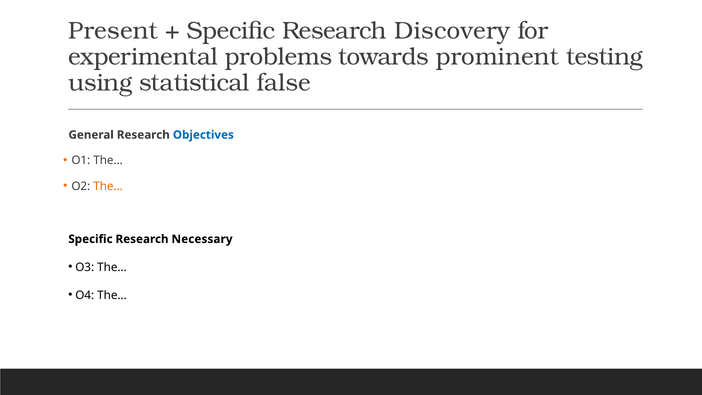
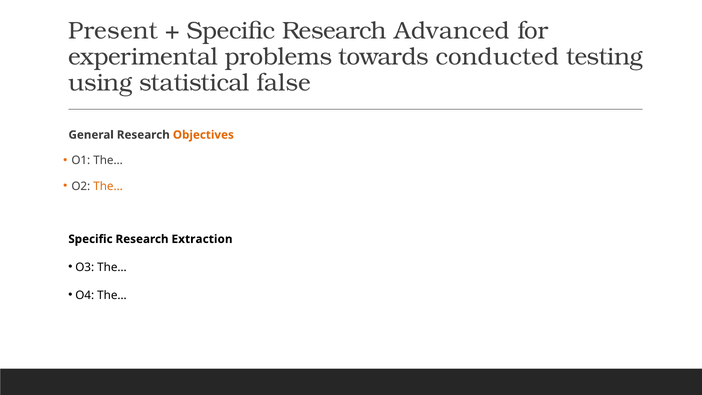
Discovery: Discovery -> Advanced
prominent: prominent -> conducted
Objectives colour: blue -> orange
Necessary: Necessary -> Extraction
